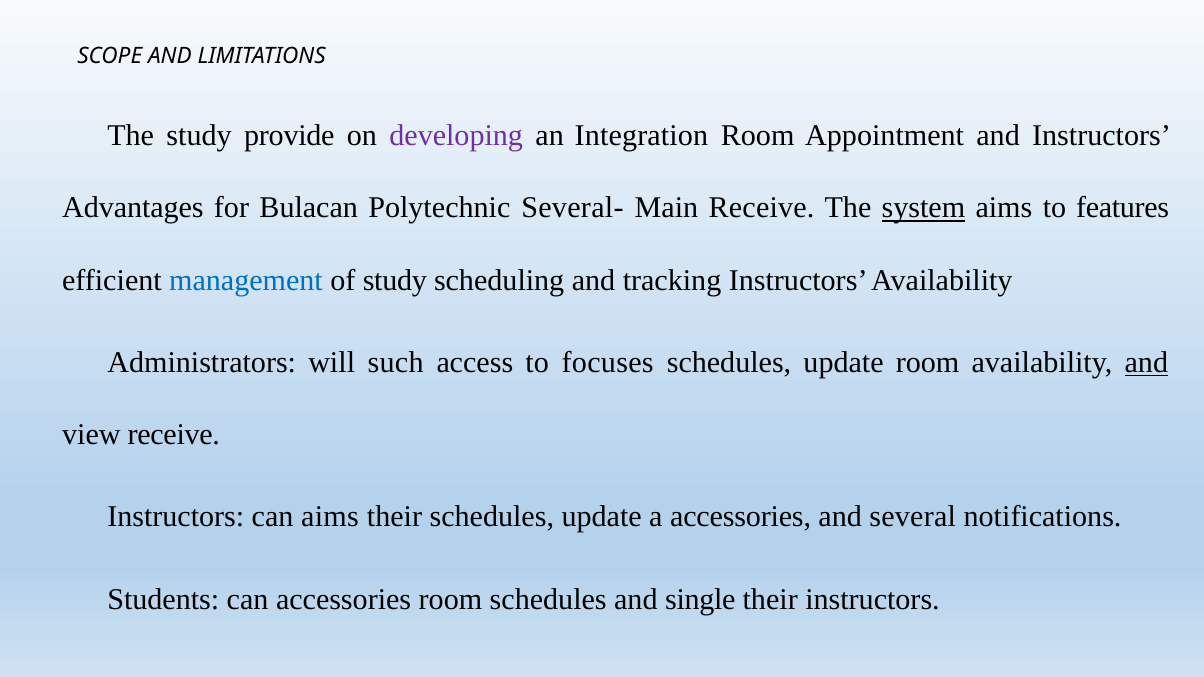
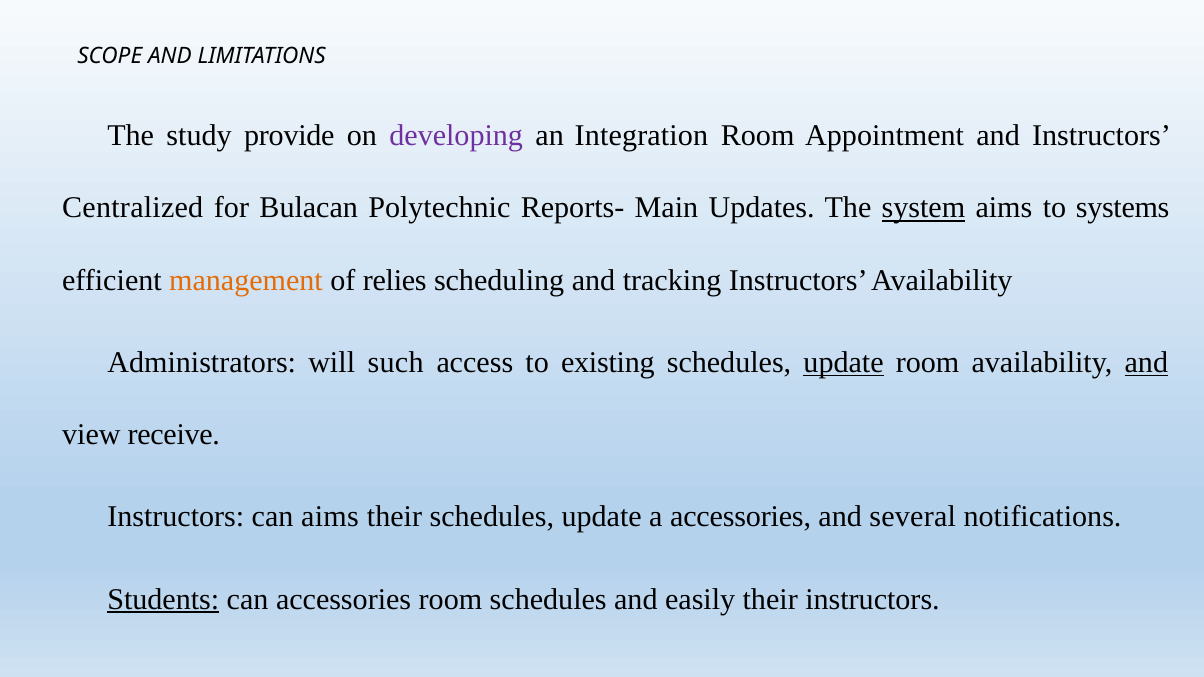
Advantages: Advantages -> Centralized
Several-: Several- -> Reports-
Main Receive: Receive -> Updates
features: features -> systems
management colour: blue -> orange
of study: study -> relies
focuses: focuses -> existing
update at (844, 363) underline: none -> present
Students underline: none -> present
single: single -> easily
